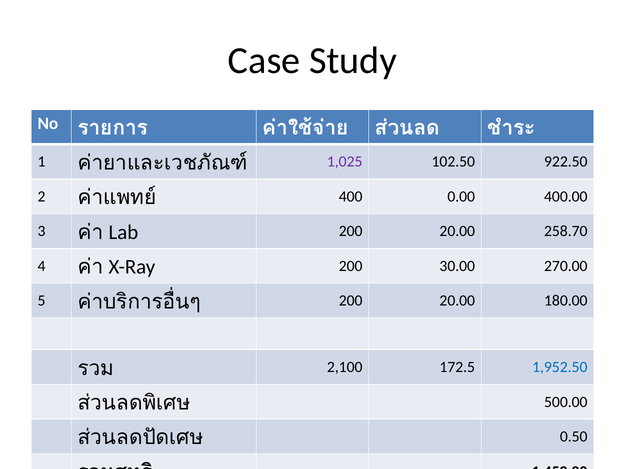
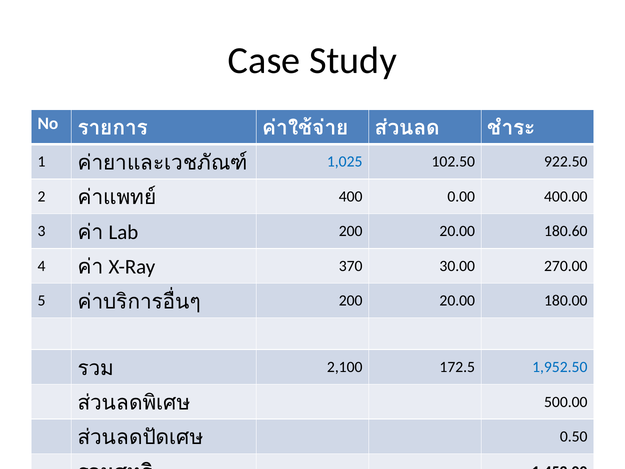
1,025 colour: purple -> blue
258.70: 258.70 -> 180.60
X-Ray 200: 200 -> 370
